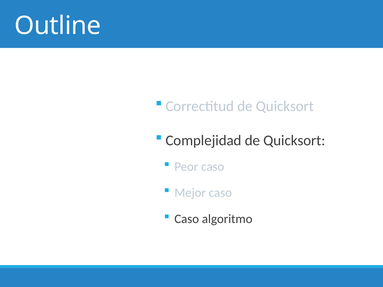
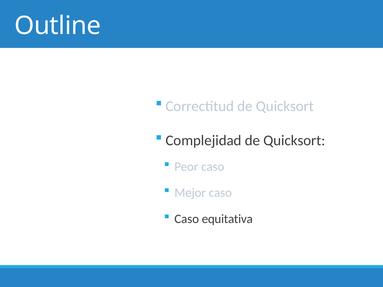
algoritmo: algoritmo -> equitativa
